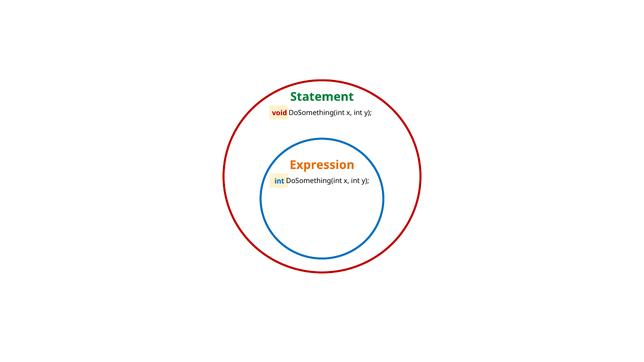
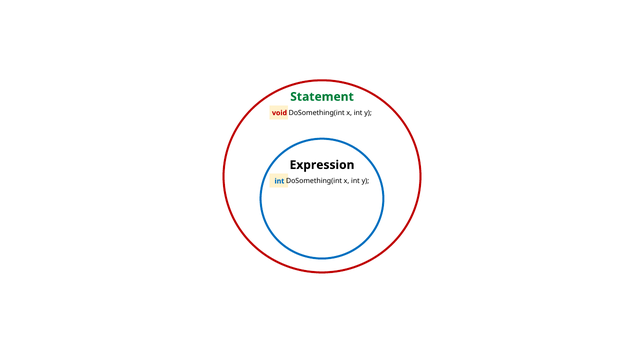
Expression colour: orange -> black
